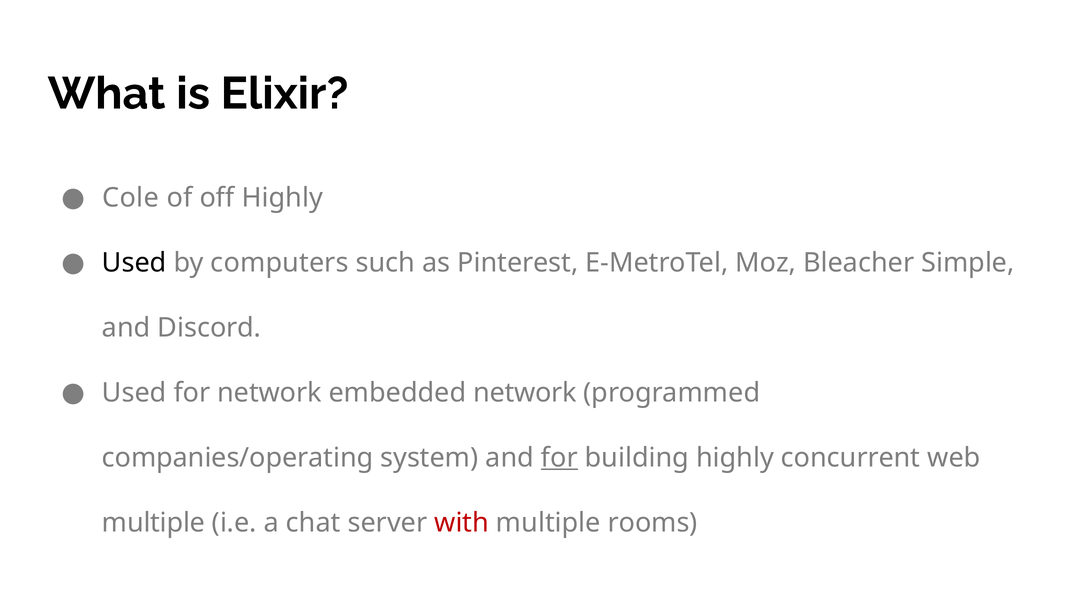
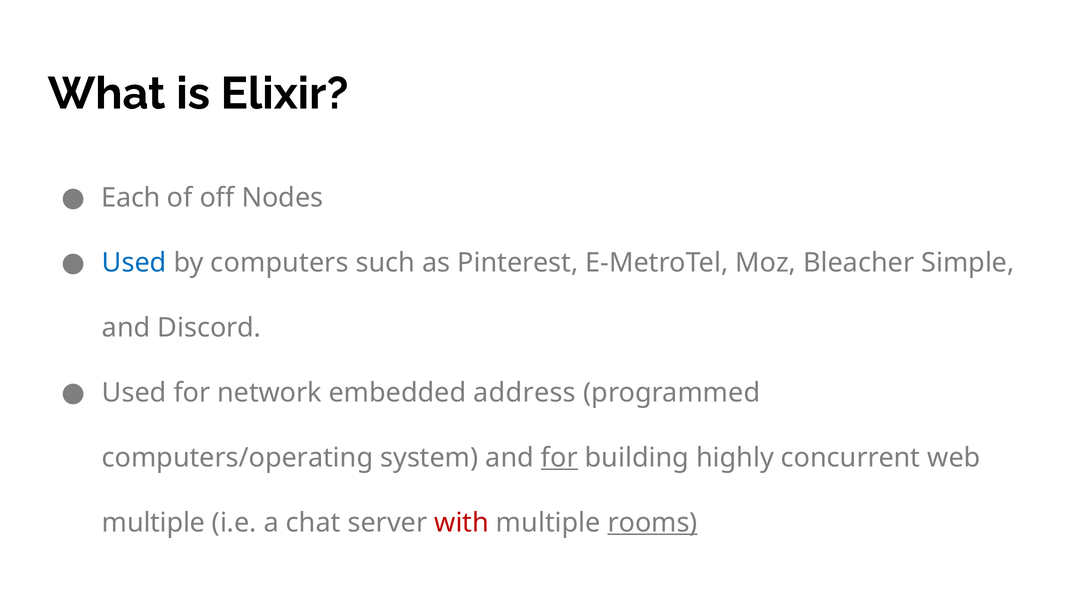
Cole: Cole -> Each
off Highly: Highly -> Nodes
Used at (134, 263) colour: black -> blue
embedded network: network -> address
companies/operating: companies/operating -> computers/operating
rooms underline: none -> present
